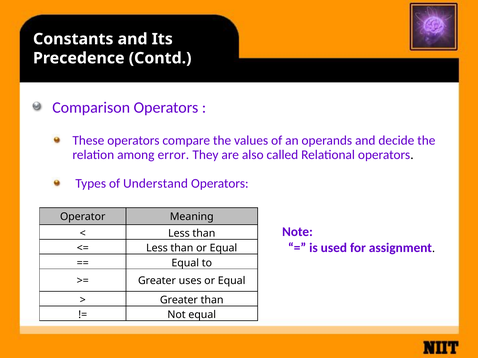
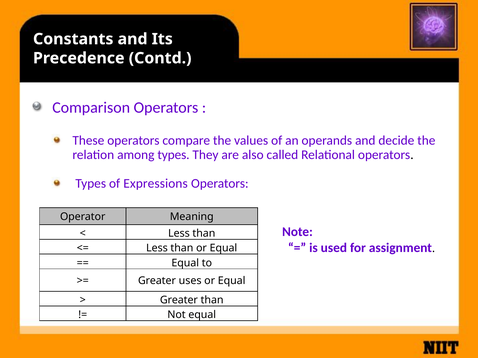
among error: error -> types
Understand: Understand -> Expressions
